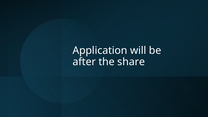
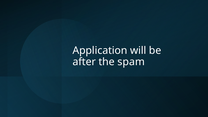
share: share -> spam
